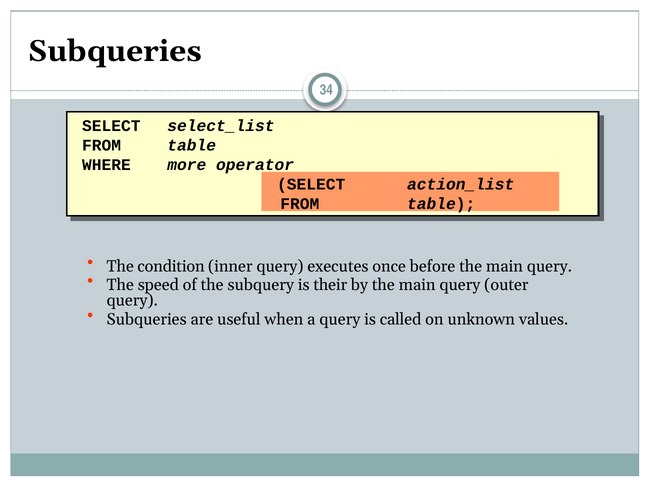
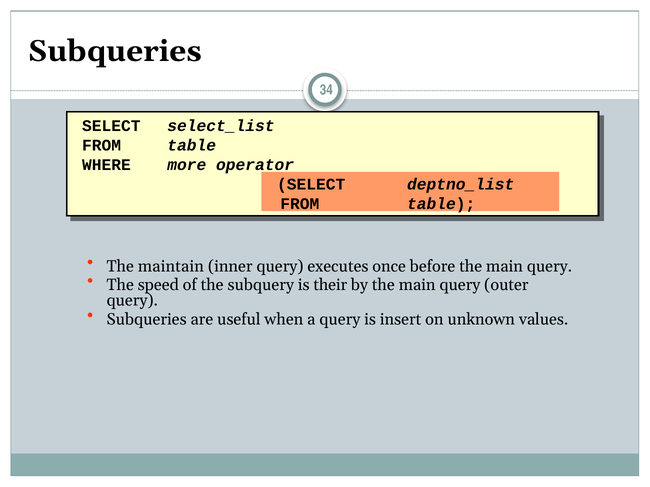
action_list: action_list -> deptno_list
condition: condition -> maintain
called: called -> insert
